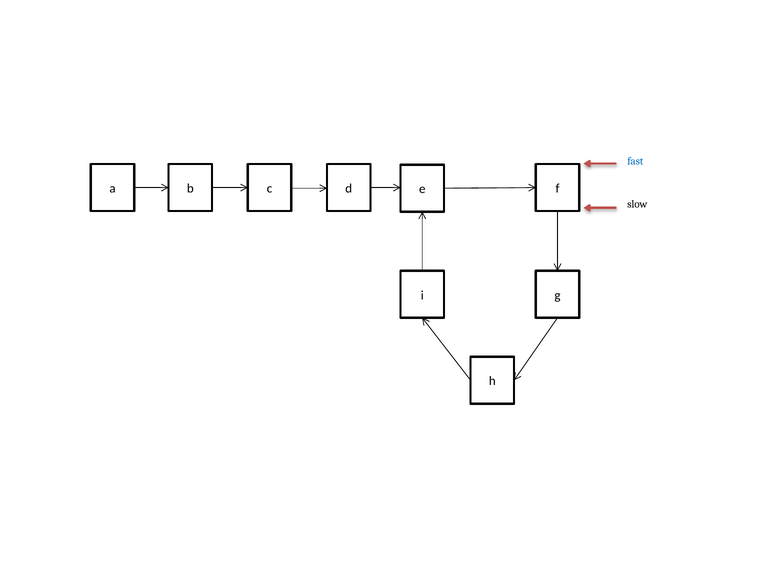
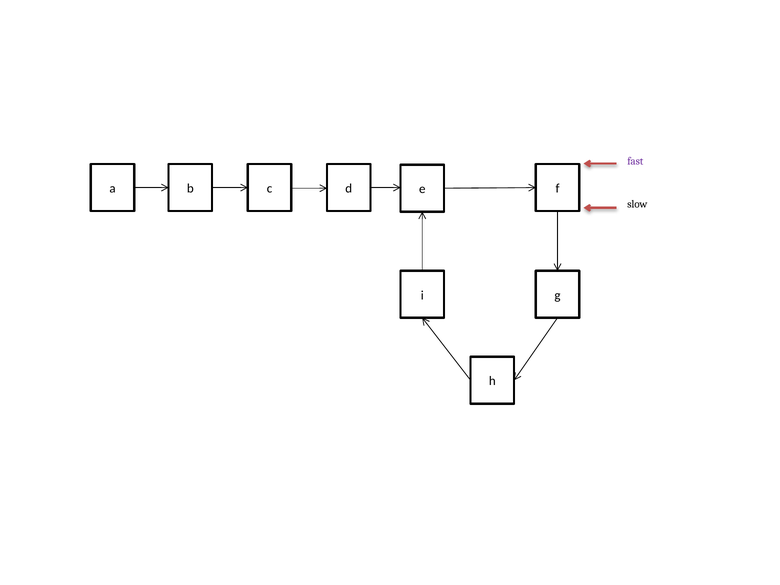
fast colour: blue -> purple
